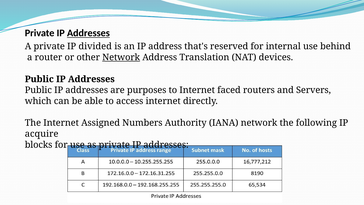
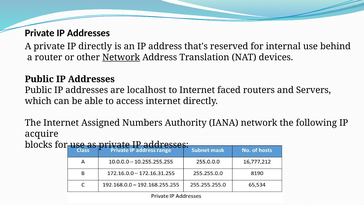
Addresses at (88, 33) underline: present -> none
IP divided: divided -> directly
purposes: purposes -> localhost
